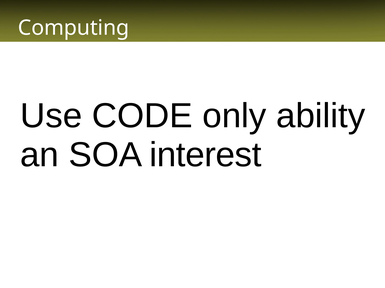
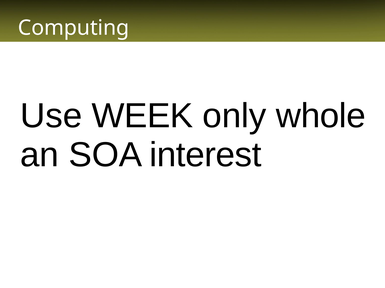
CODE: CODE -> WEEK
ability: ability -> whole
